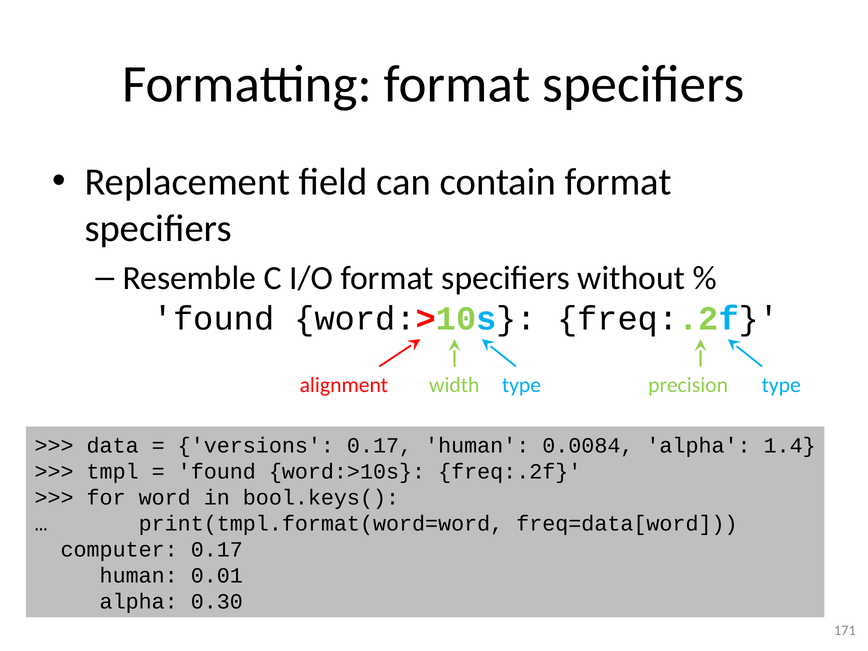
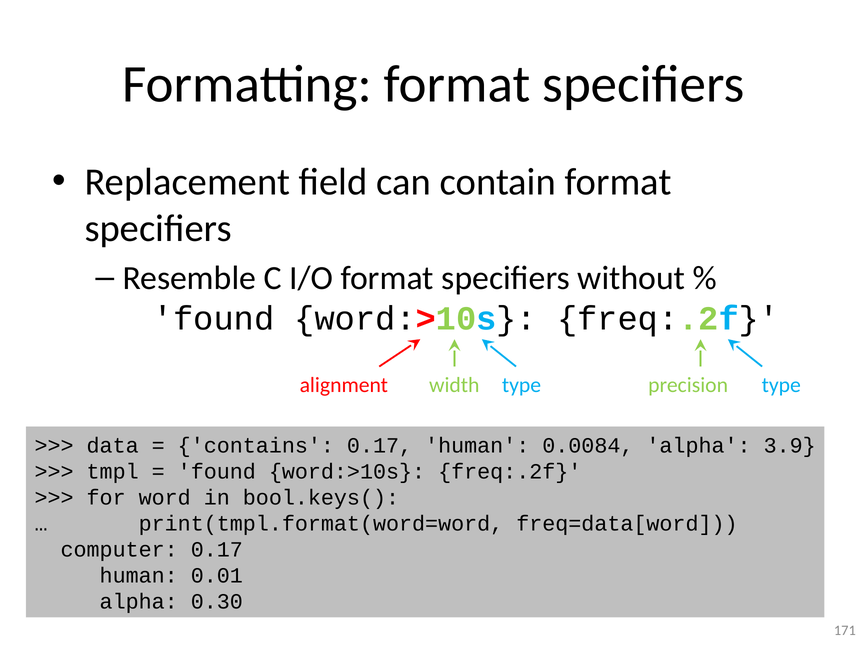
versions: versions -> contains
1.4: 1.4 -> 3.9
